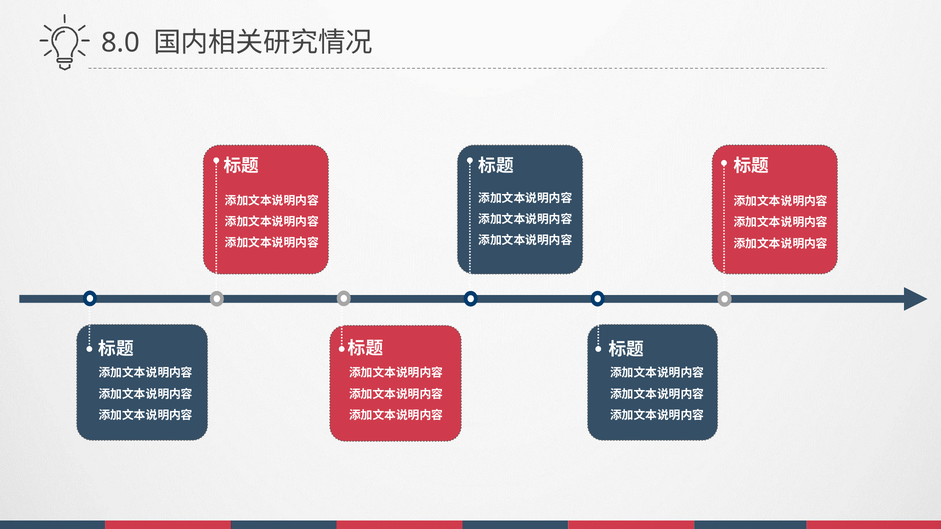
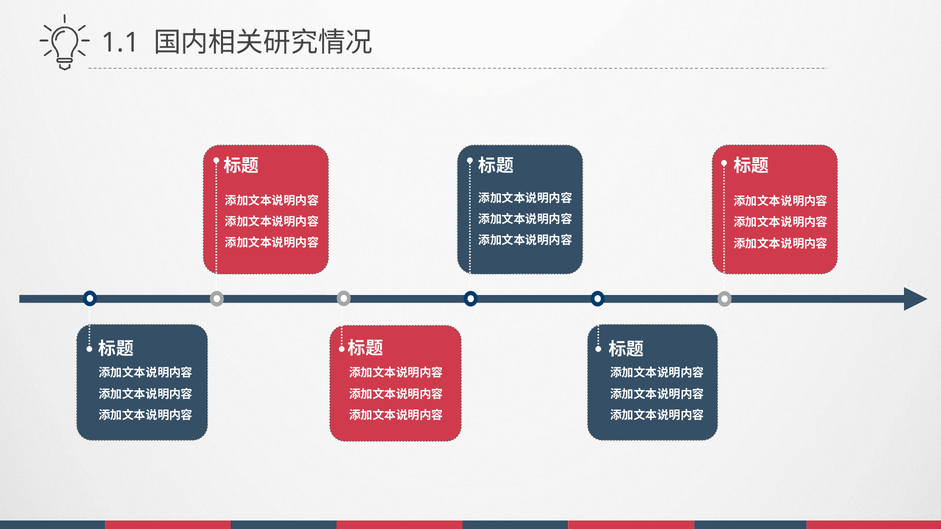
8.0: 8.0 -> 1.1
